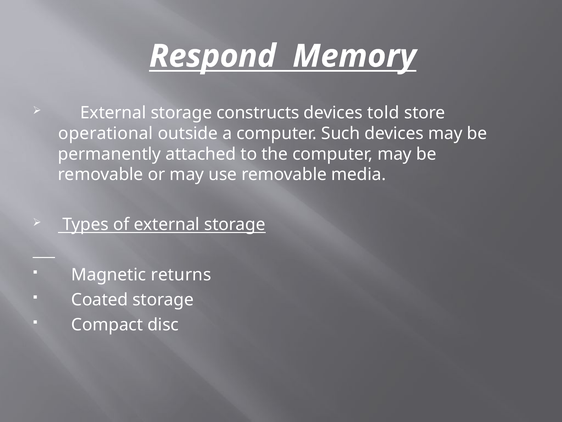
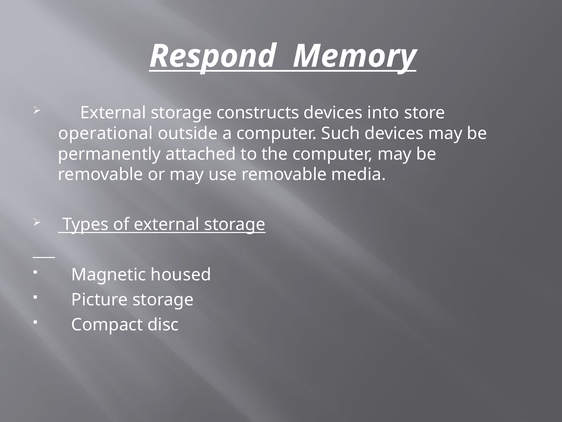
told: told -> into
returns: returns -> housed
Coated: Coated -> Picture
